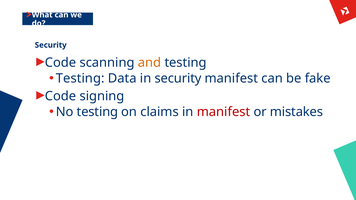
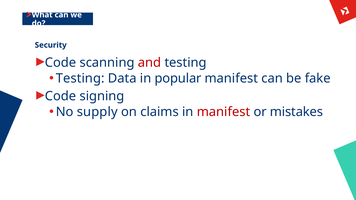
and colour: orange -> red
in security: security -> popular
No testing: testing -> supply
